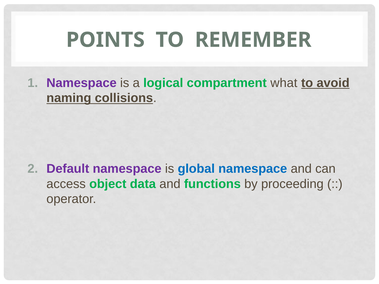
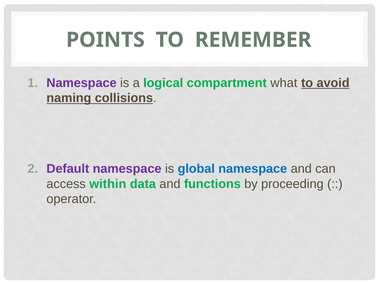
object: object -> within
